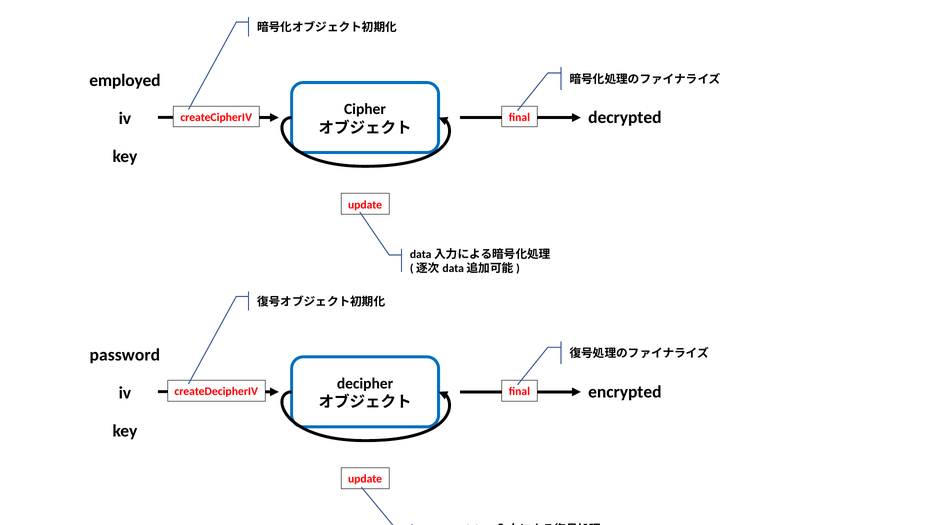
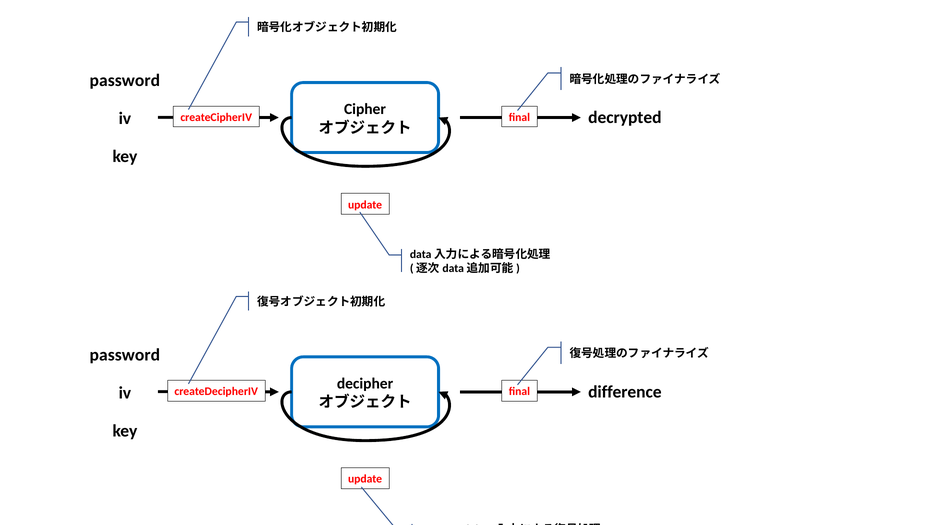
employed at (125, 81): employed -> password
encrypted at (625, 392): encrypted -> difference
